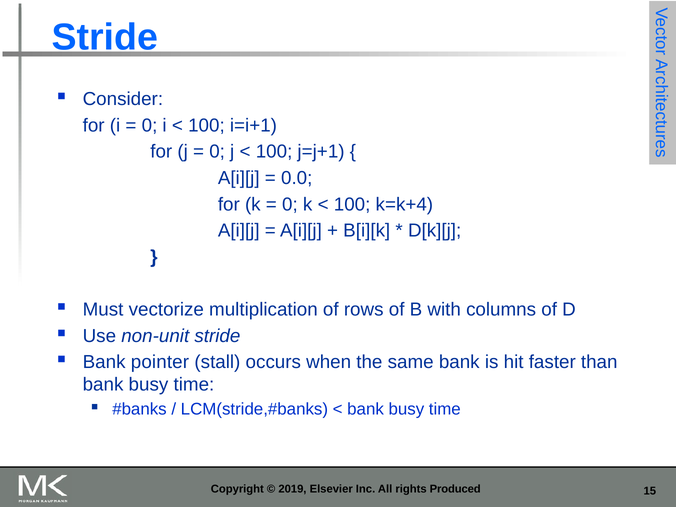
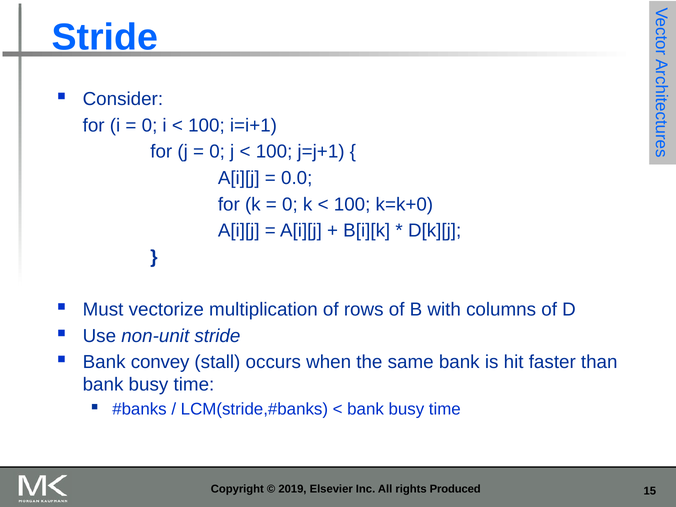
k=k+4: k=k+4 -> k=k+0
pointer: pointer -> convey
